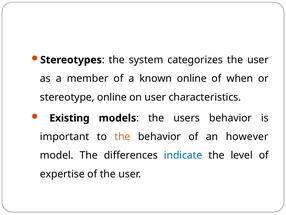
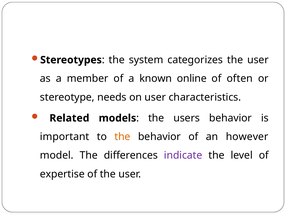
when: when -> often
stereotype online: online -> needs
Existing: Existing -> Related
indicate colour: blue -> purple
